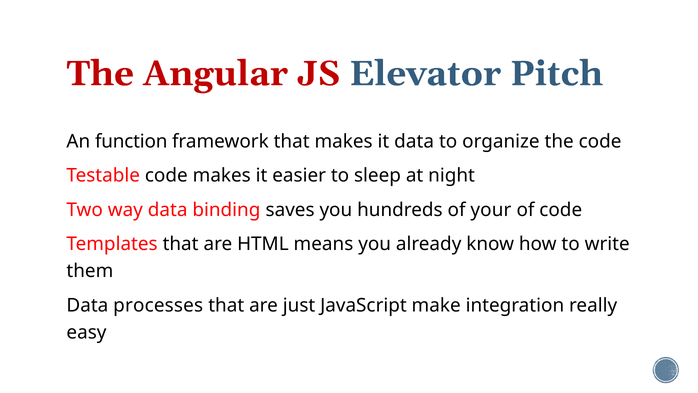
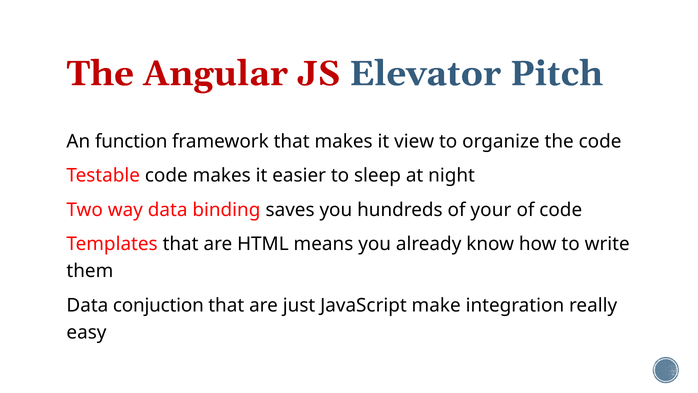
it data: data -> view
processes: processes -> conjuction
